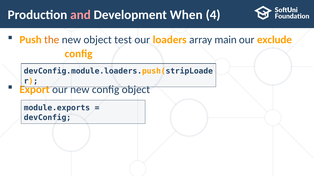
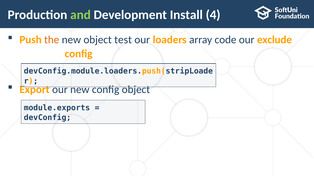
and colour: pink -> light green
When: When -> Install
main: main -> code
